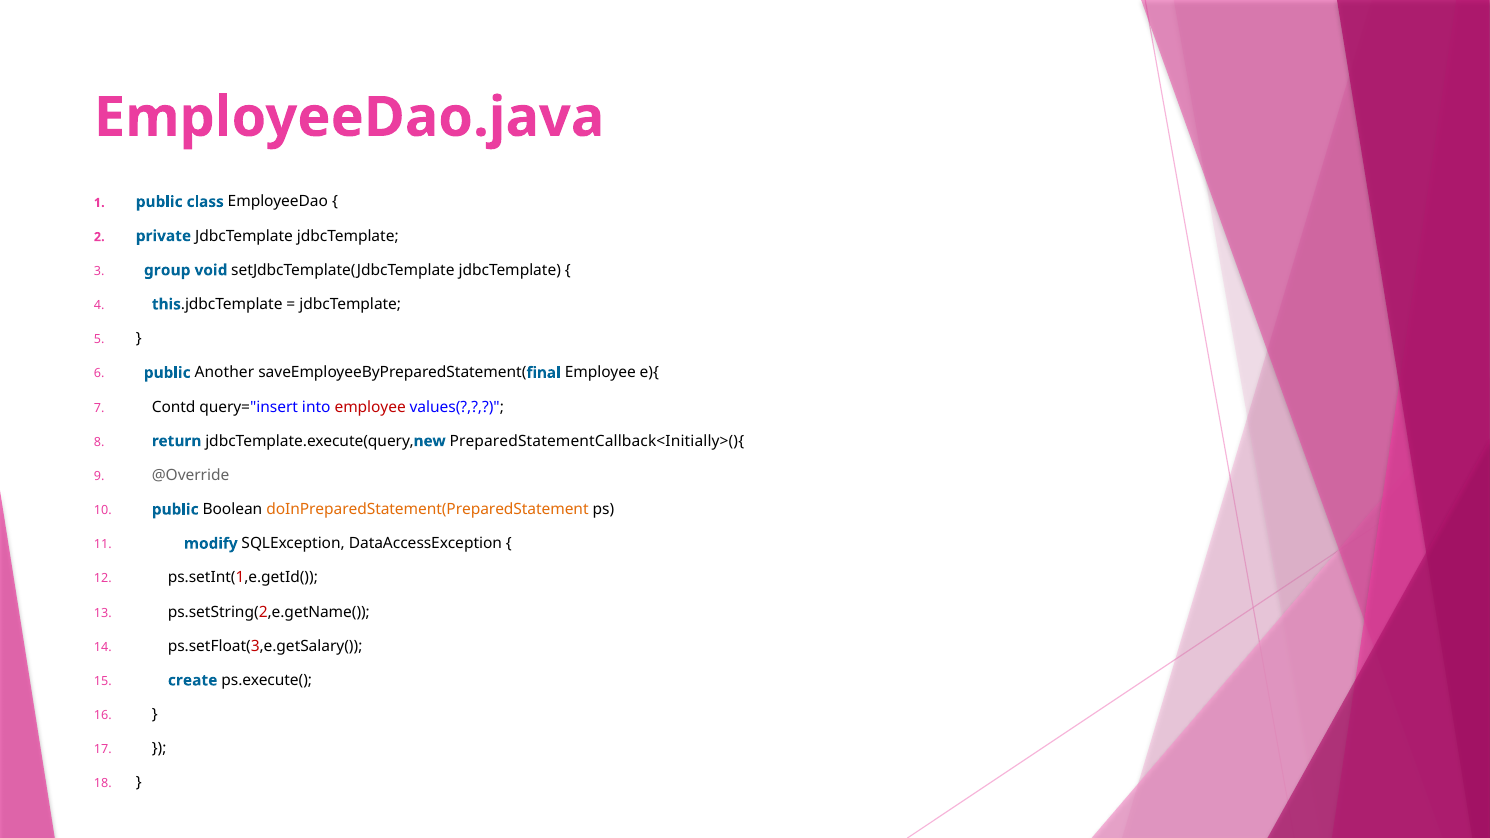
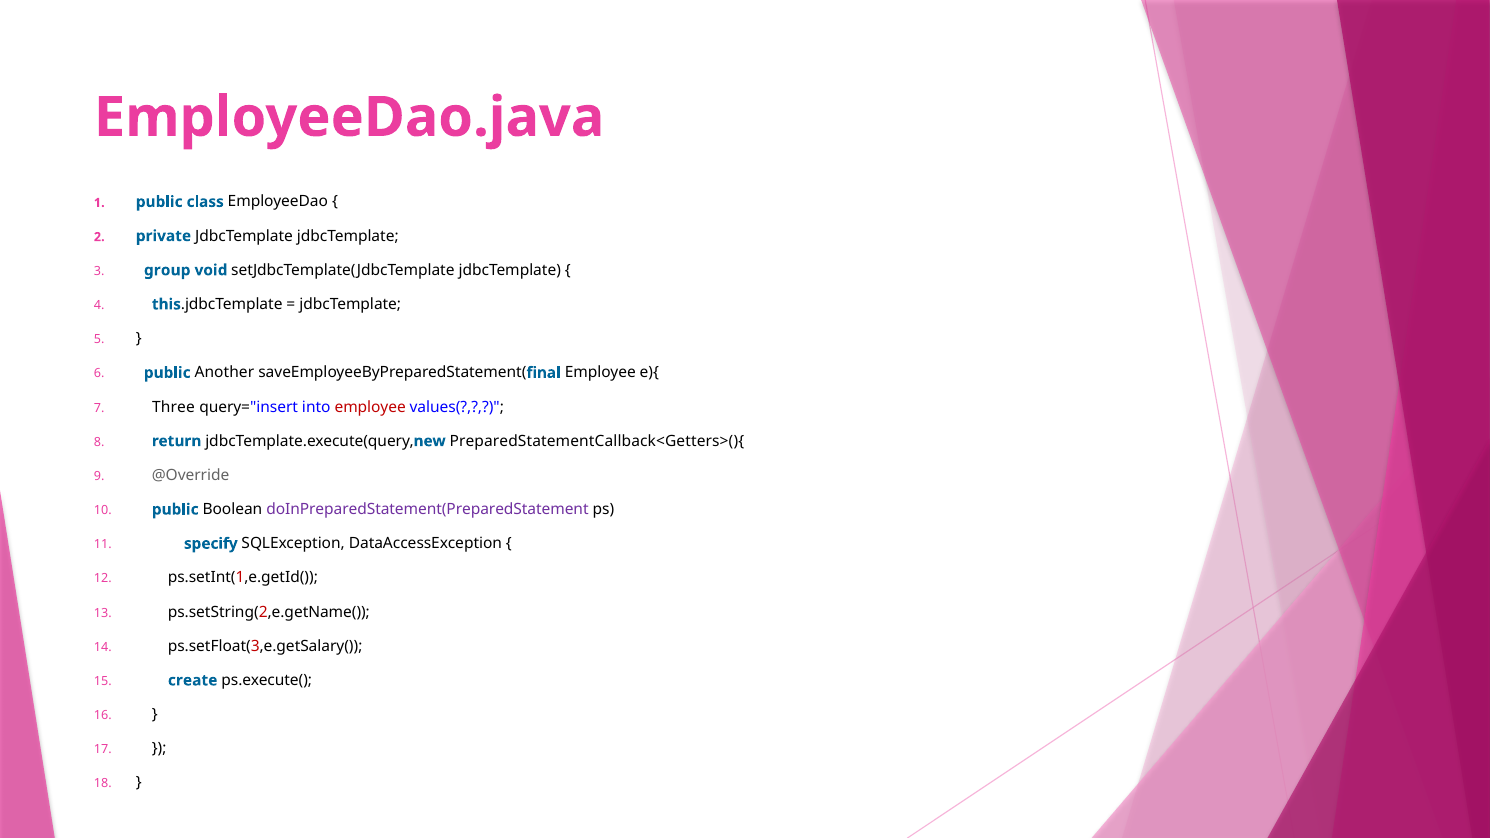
Contd: Contd -> Three
PreparedStatementCallback<Initially>(){: PreparedStatementCallback<Initially>(){ -> PreparedStatementCallback<Getters>(){
doInPreparedStatement(PreparedStatement colour: orange -> purple
modify: modify -> specify
